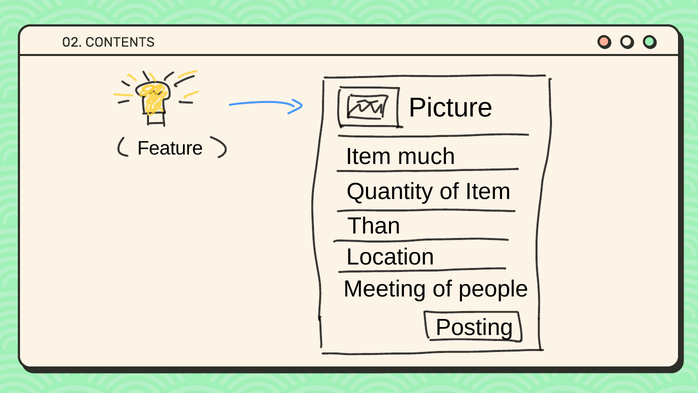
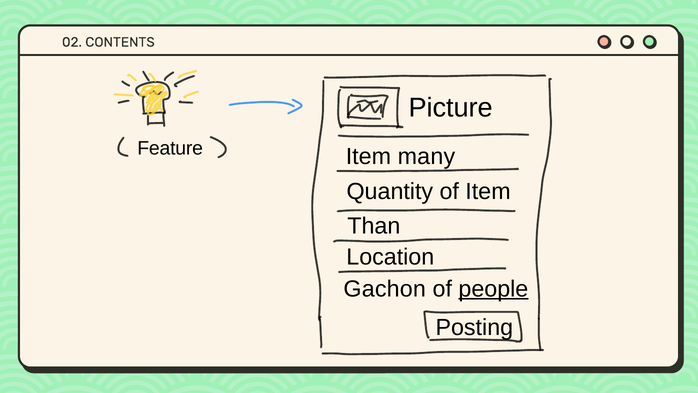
much: much -> many
Meeting: Meeting -> Gachon
people underline: none -> present
